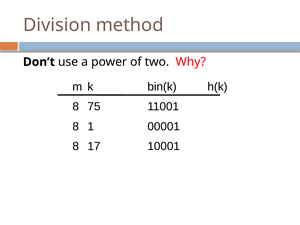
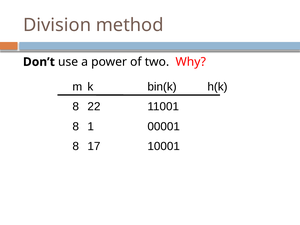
75: 75 -> 22
